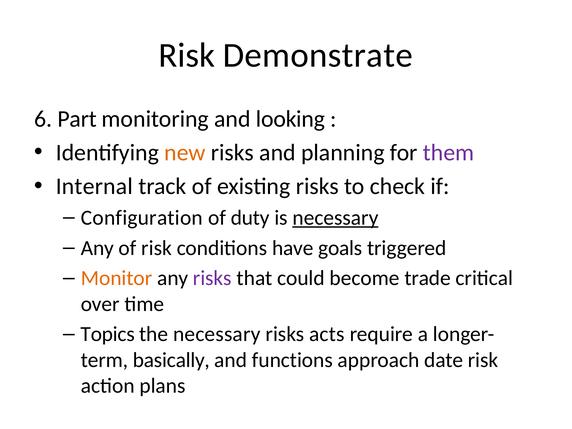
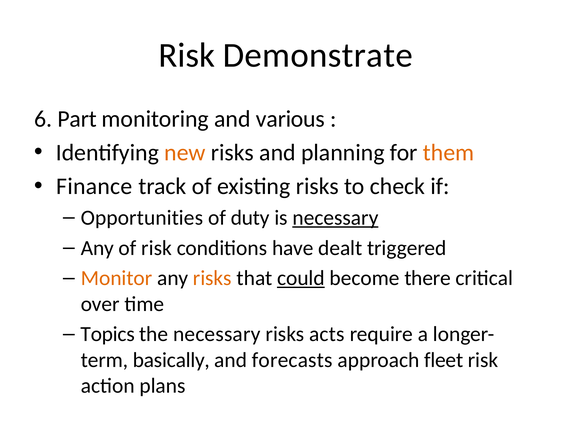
looking: looking -> various
them colour: purple -> orange
Internal: Internal -> Finance
Configuration: Configuration -> Opportunities
goals: goals -> dealt
risks at (212, 278) colour: purple -> orange
could underline: none -> present
trade: trade -> there
functions: functions -> forecasts
date: date -> fleet
